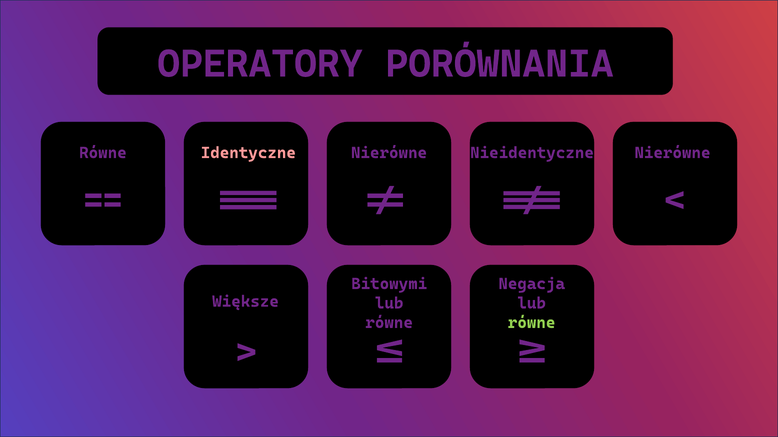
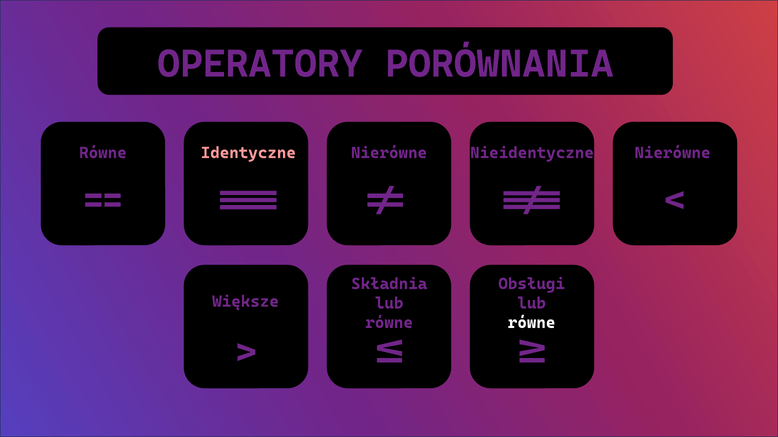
Bitowymi: Bitowymi -> Składnia
Negacja: Negacja -> Obsługi
równe at (532, 323) colour: light green -> white
